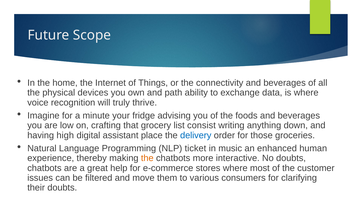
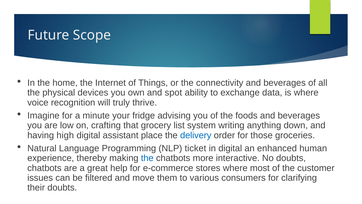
path: path -> spot
consist: consist -> system
in music: music -> digital
the at (147, 158) colour: orange -> blue
